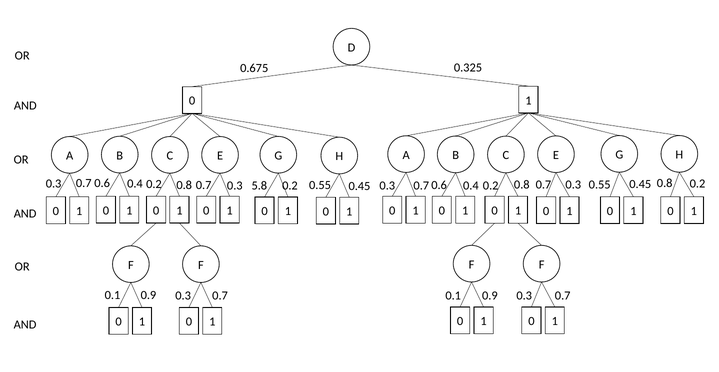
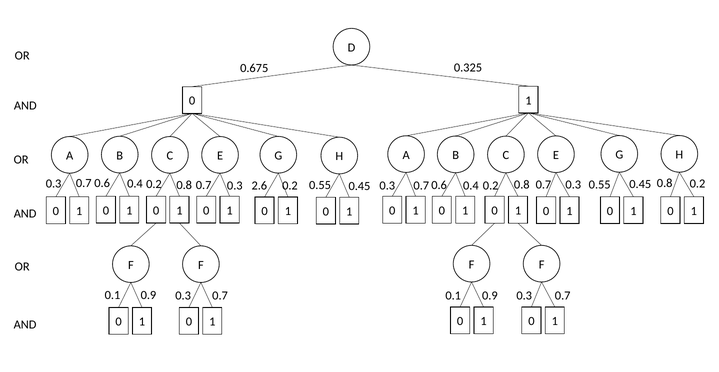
5.8: 5.8 -> 2.6
